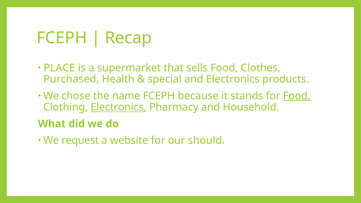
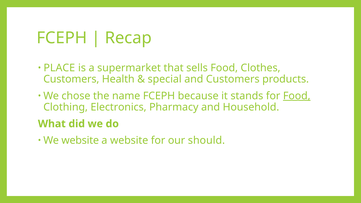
Purchased at (71, 79): Purchased -> Customers
and Electronics: Electronics -> Customers
Electronics at (118, 107) underline: present -> none
We request: request -> website
